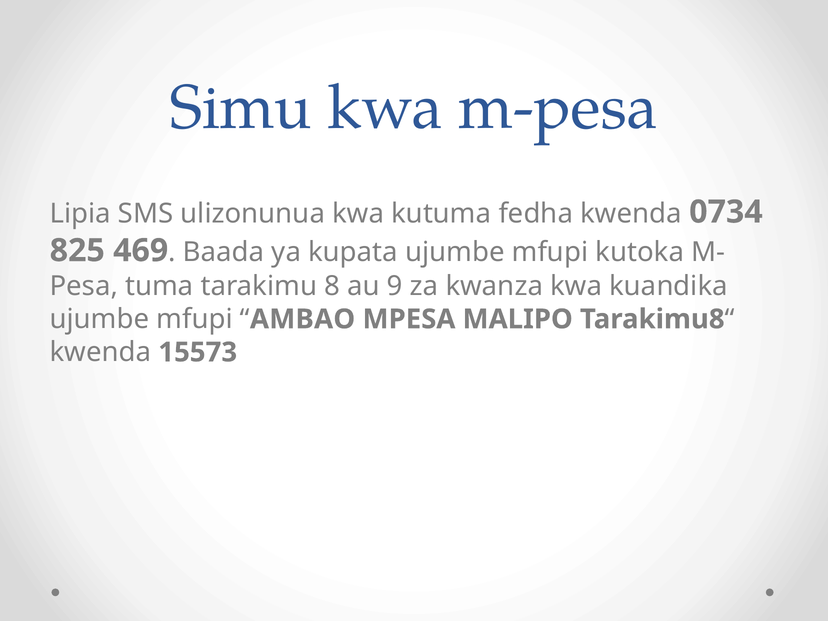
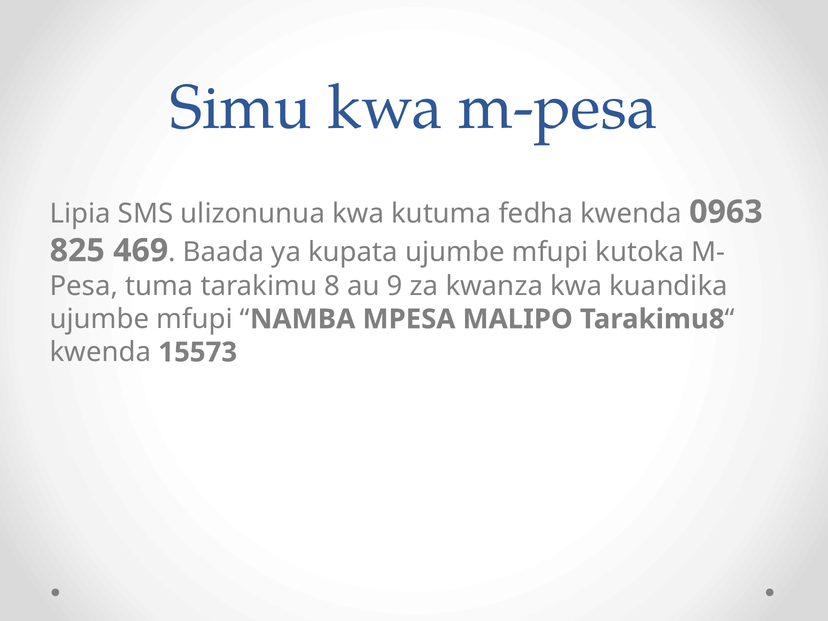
0734: 0734 -> 0963
AMBAO: AMBAO -> NAMBA
